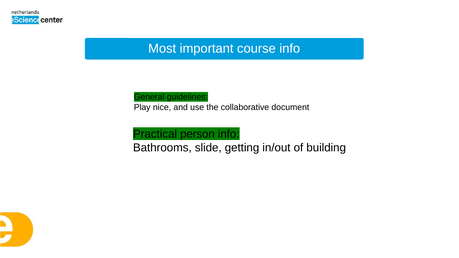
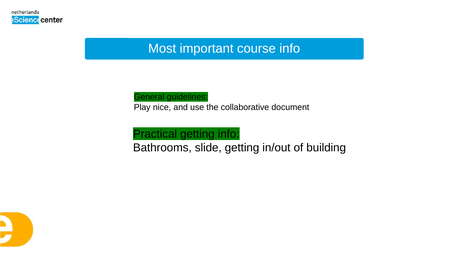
Practical person: person -> getting
